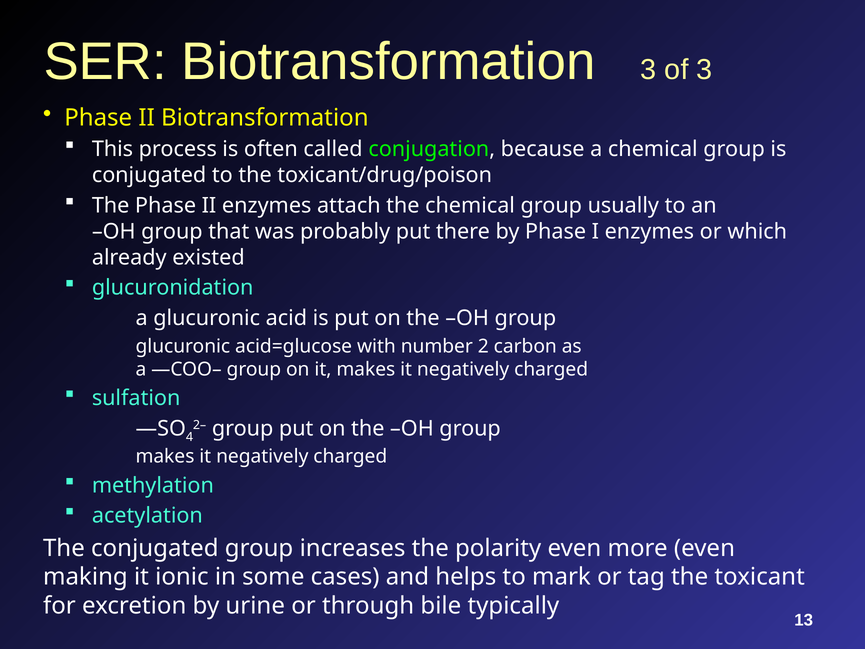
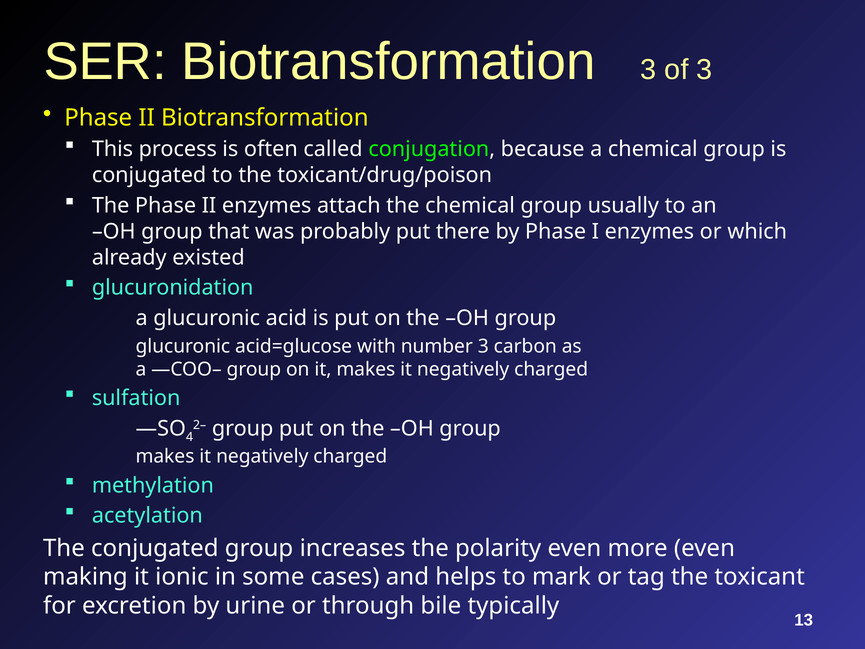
number 2: 2 -> 3
